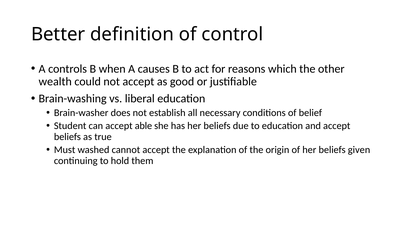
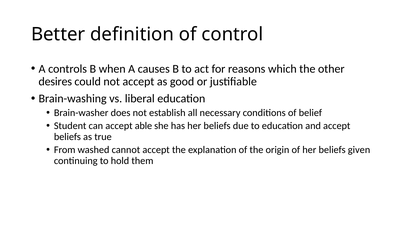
wealth: wealth -> desires
Must: Must -> From
